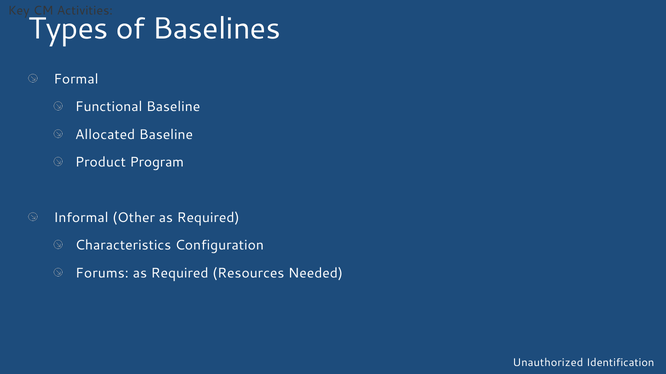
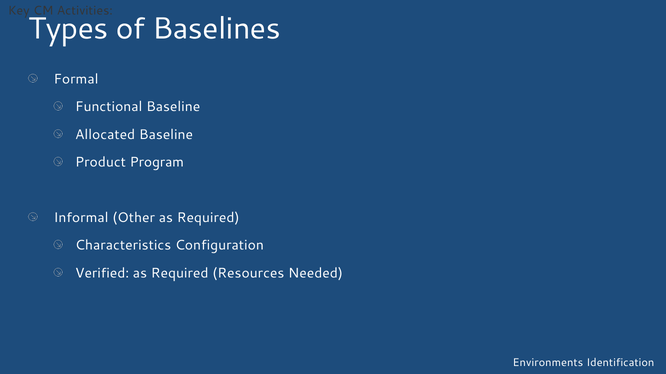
Forums: Forums -> Verified
Unauthorized: Unauthorized -> Environments
